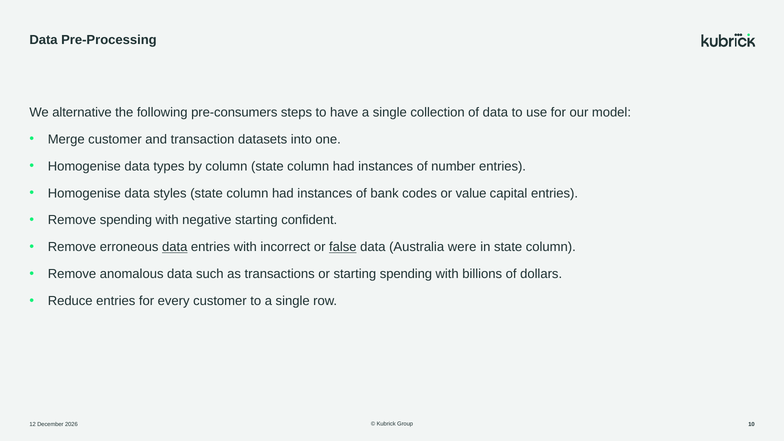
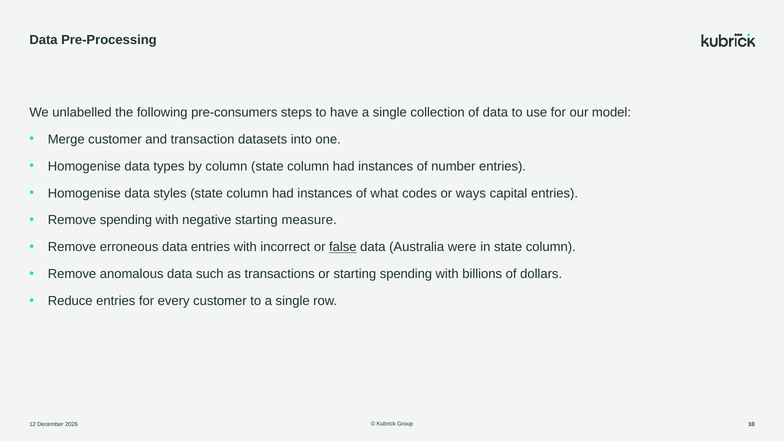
alternative: alternative -> unlabelled
bank: bank -> what
value: value -> ways
confident: confident -> measure
data at (175, 247) underline: present -> none
